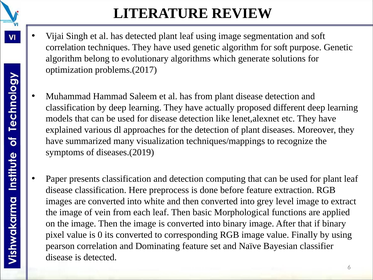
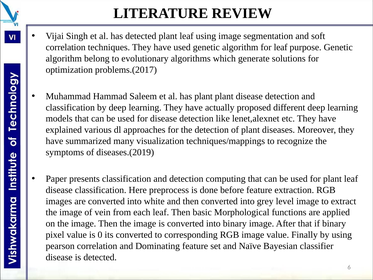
for soft: soft -> leaf
has from: from -> plant
